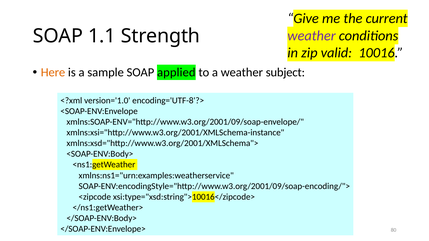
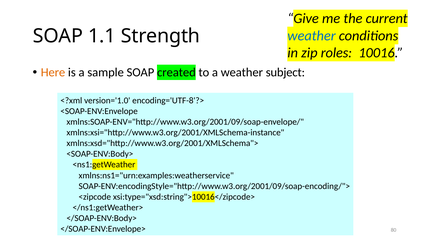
weather at (312, 36) colour: purple -> blue
valid: valid -> roles
applied: applied -> created
